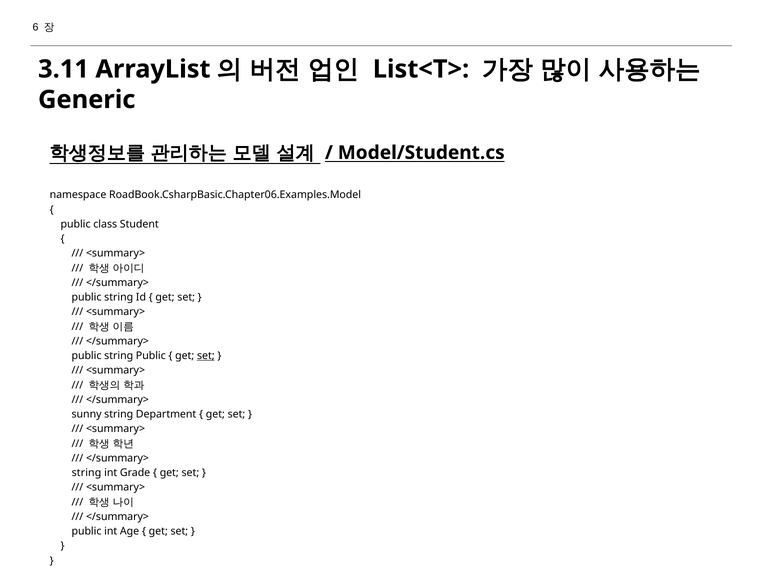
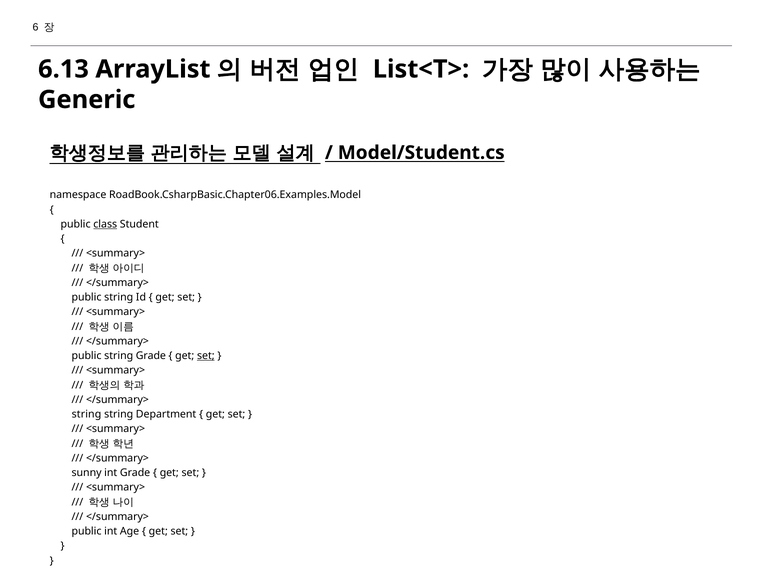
3.11: 3.11 -> 6.13
class underline: none -> present
string Public: Public -> Grade
sunny at (87, 414): sunny -> string
string at (86, 473): string -> sunny
